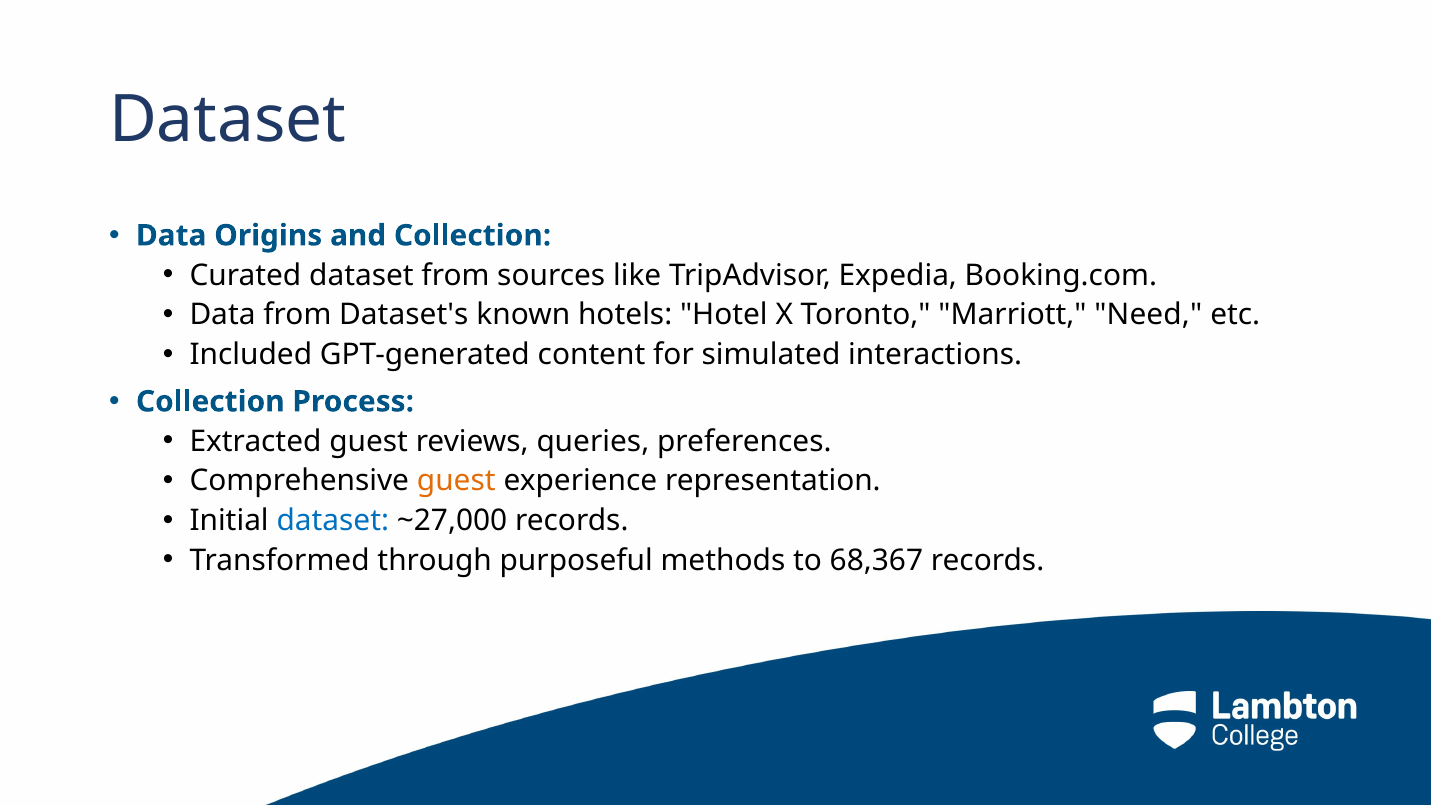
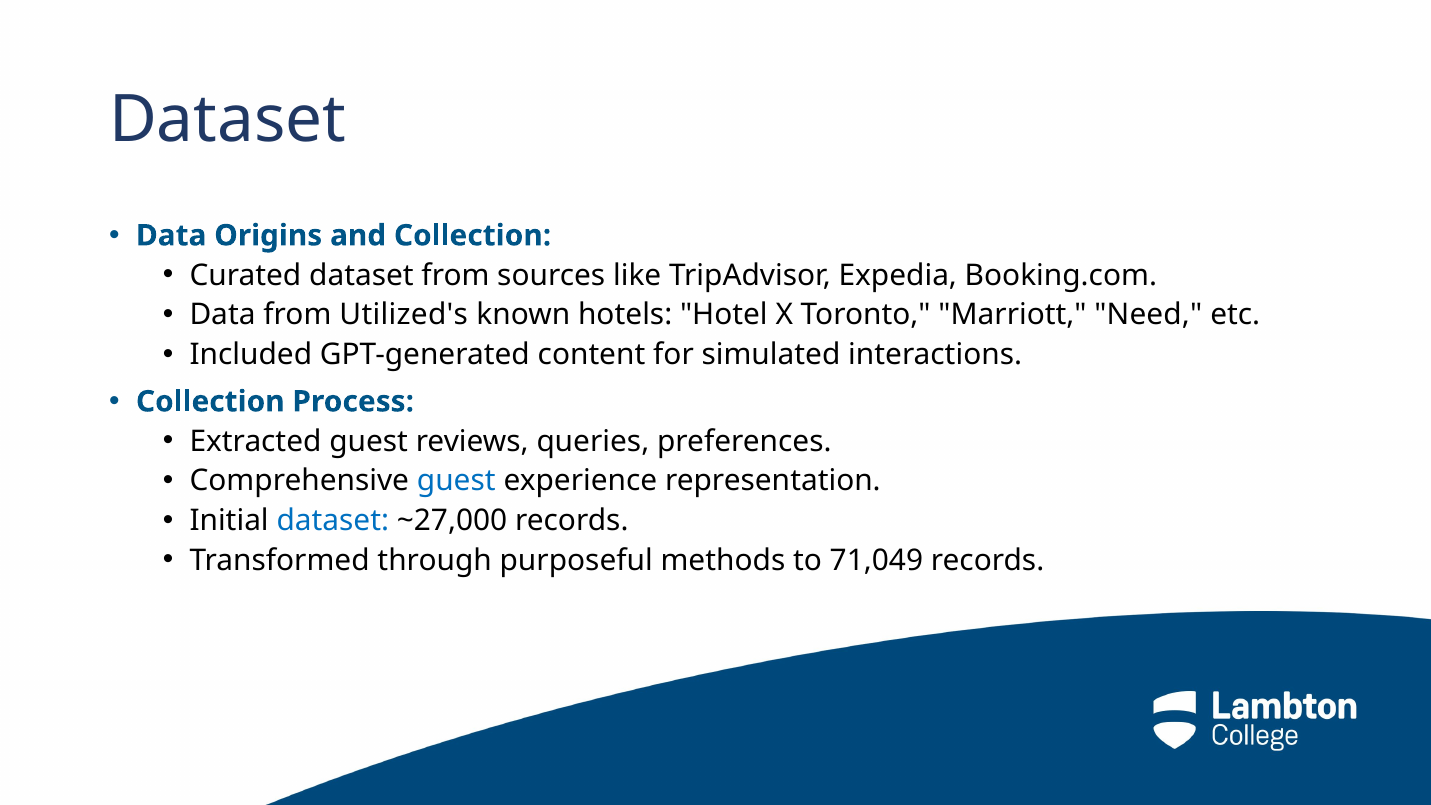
Dataset's: Dataset's -> Utilized's
guest at (456, 481) colour: orange -> blue
68,367: 68,367 -> 71,049
